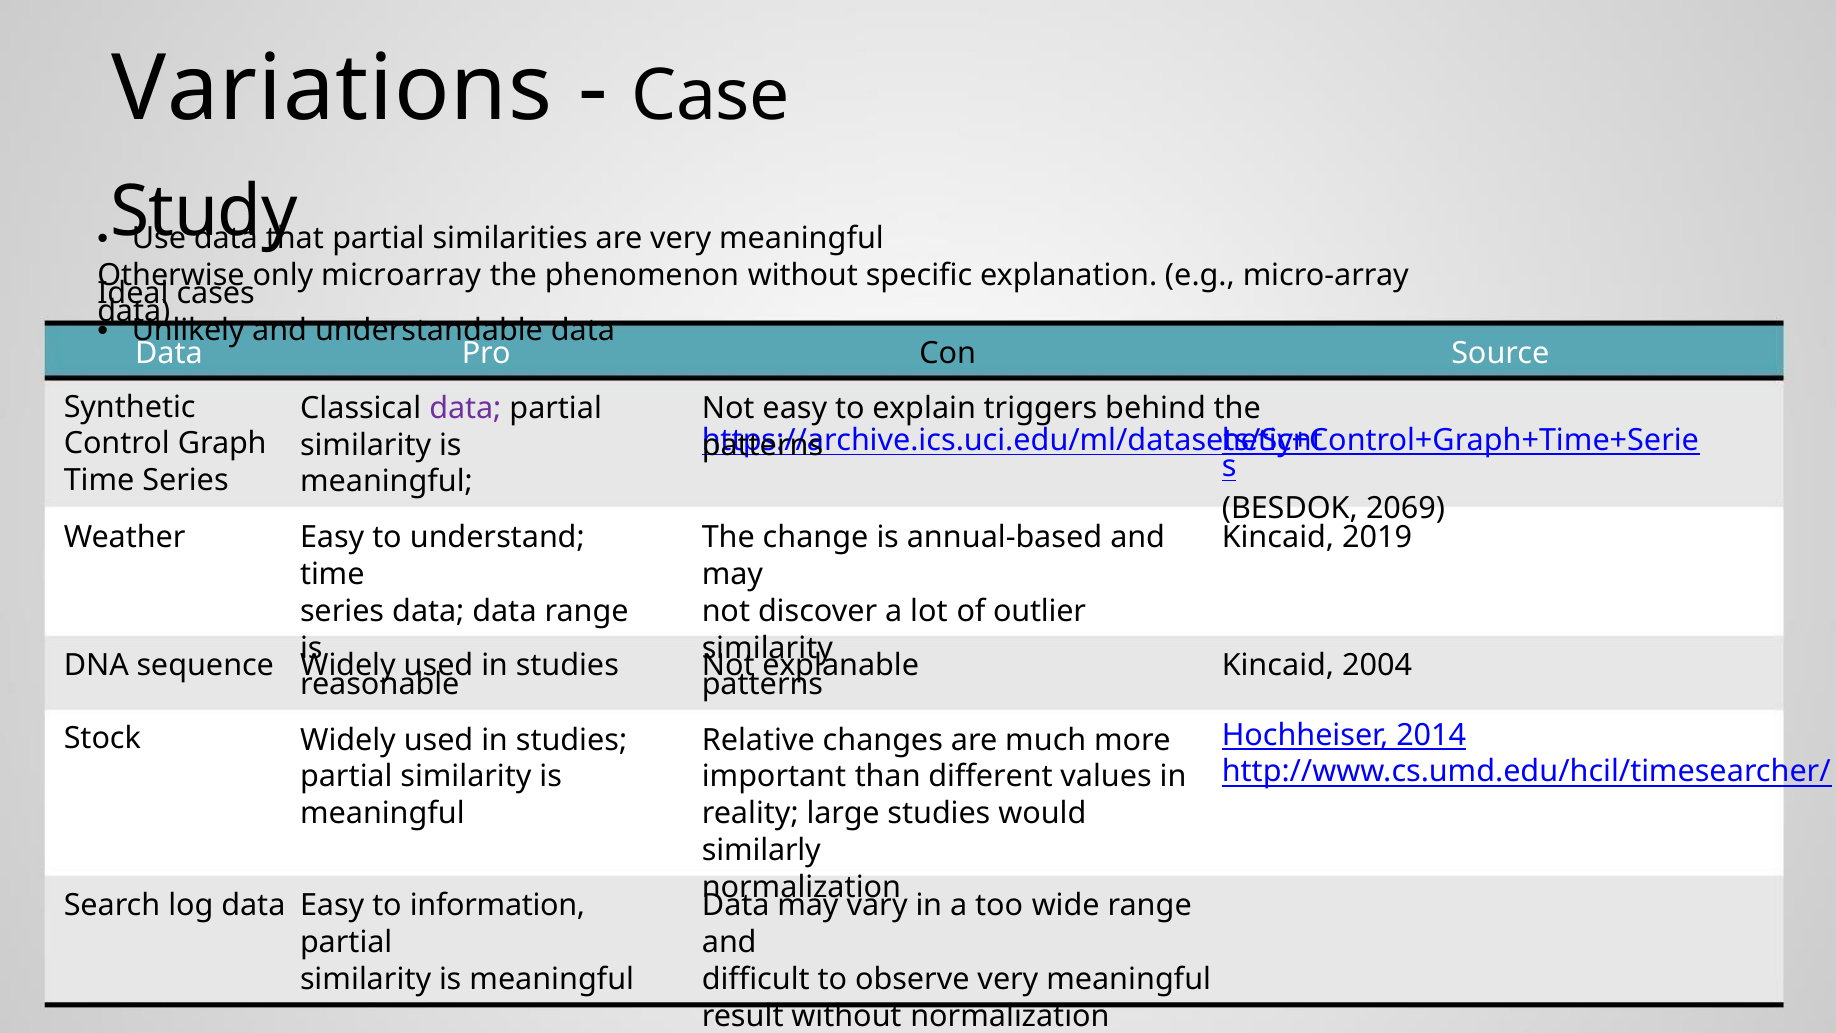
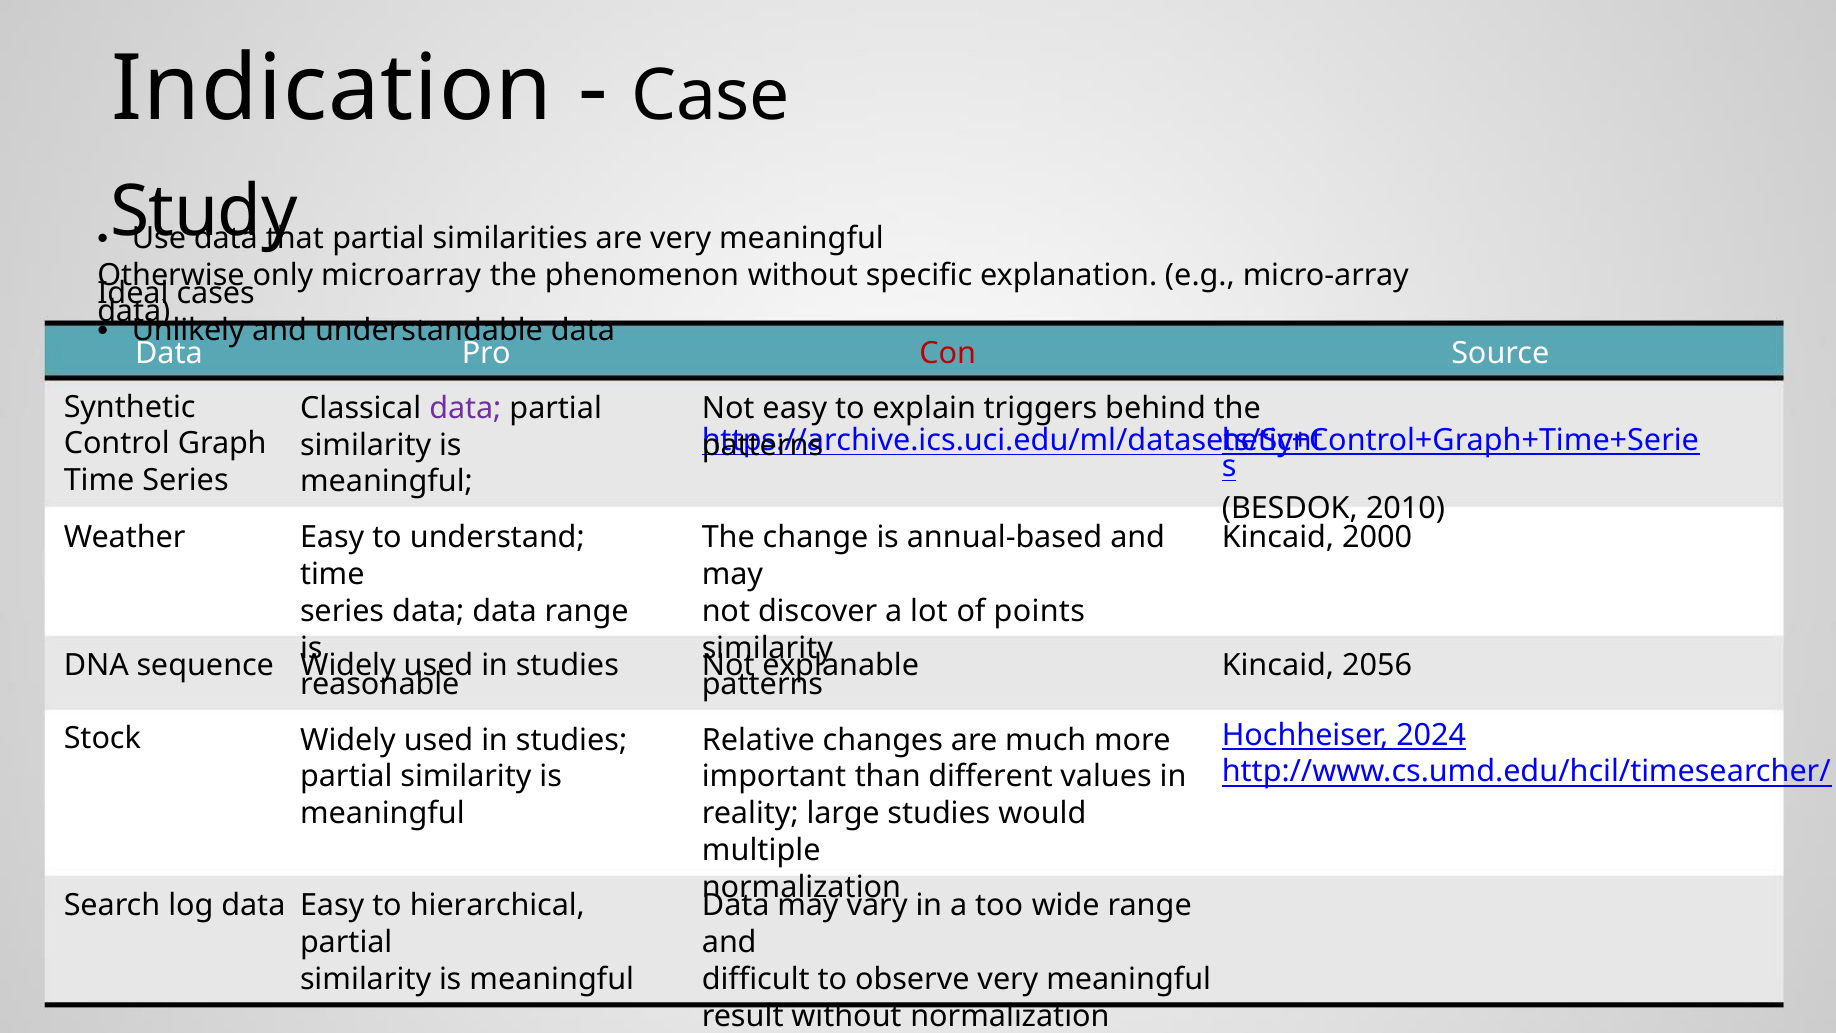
Variations: Variations -> Indication
Con colour: black -> red
2069: 2069 -> 2010
2019: 2019 -> 2000
outlier: outlier -> points
2004: 2004 -> 2056
2014: 2014 -> 2024
similarly: similarly -> multiple
information: information -> hierarchical
